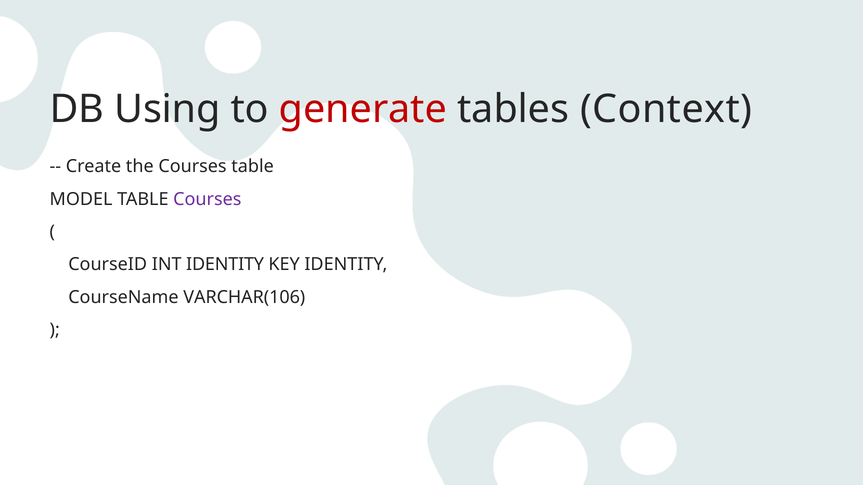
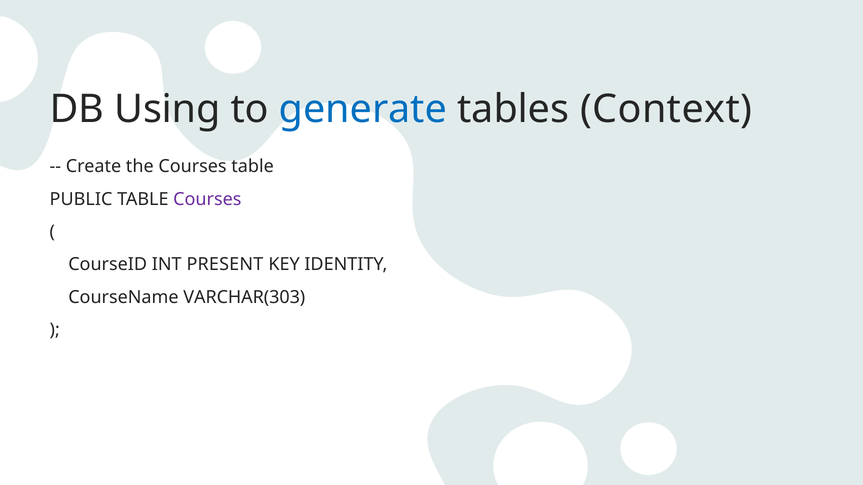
generate colour: red -> blue
MODEL: MODEL -> PUBLIC
INT IDENTITY: IDENTITY -> PRESENT
VARCHAR(106: VARCHAR(106 -> VARCHAR(303
